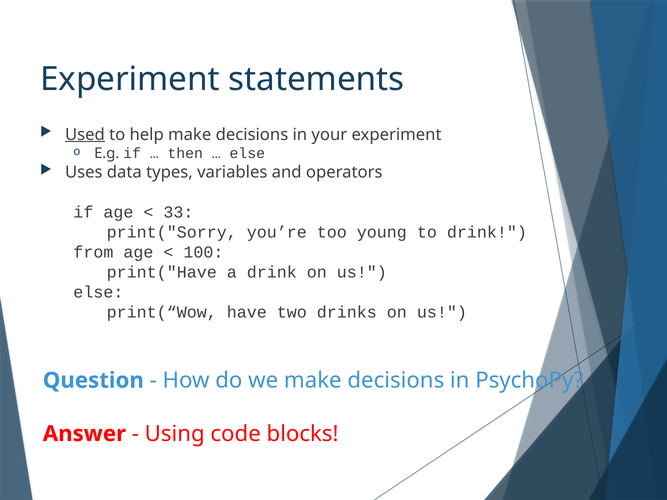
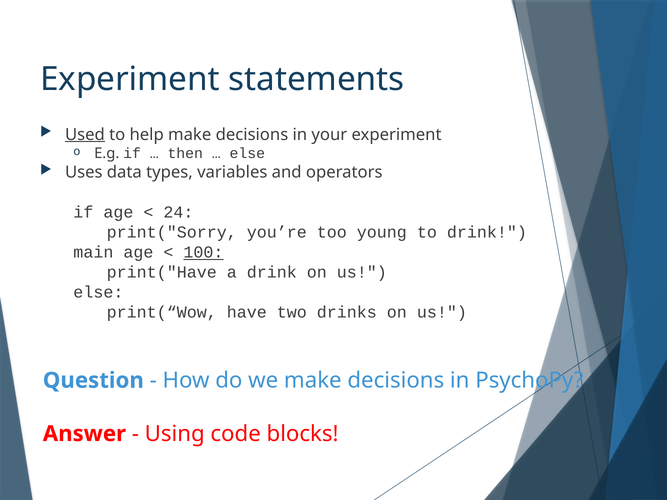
33: 33 -> 24
from: from -> main
100 underline: none -> present
